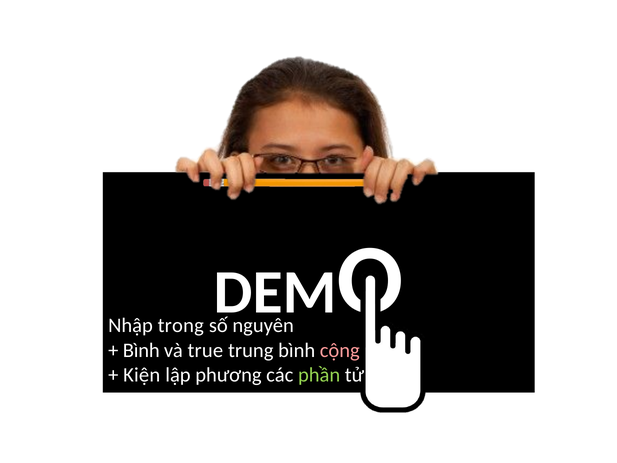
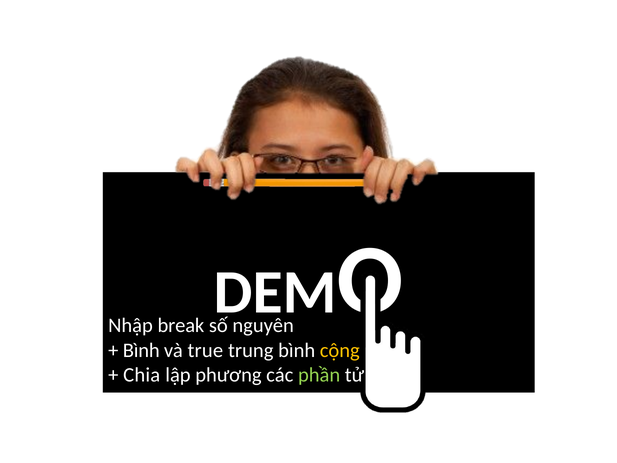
trong: trong -> break
cộng colour: pink -> yellow
Kiện: Kiện -> Chia
